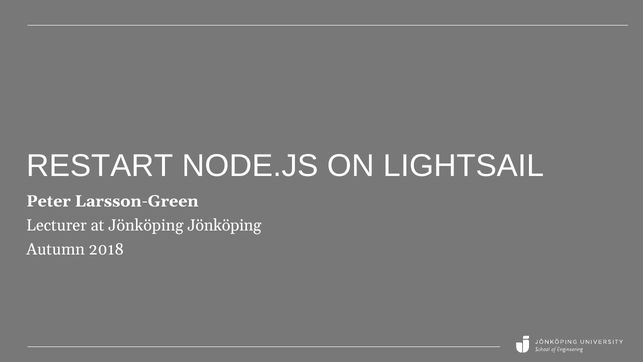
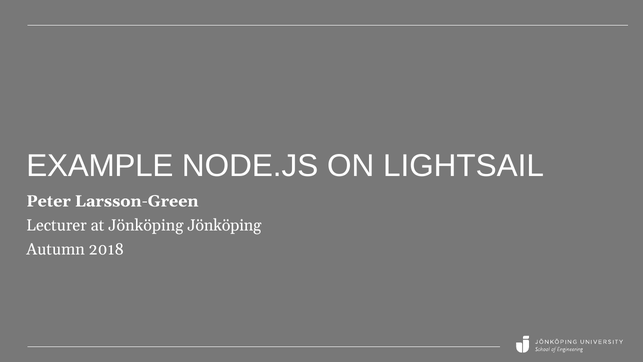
RESTART: RESTART -> EXAMPLE
